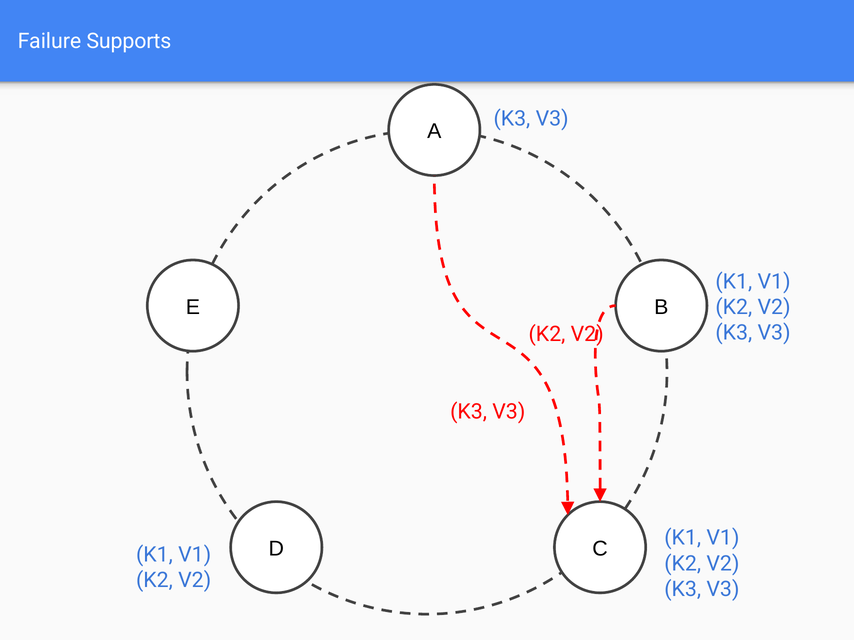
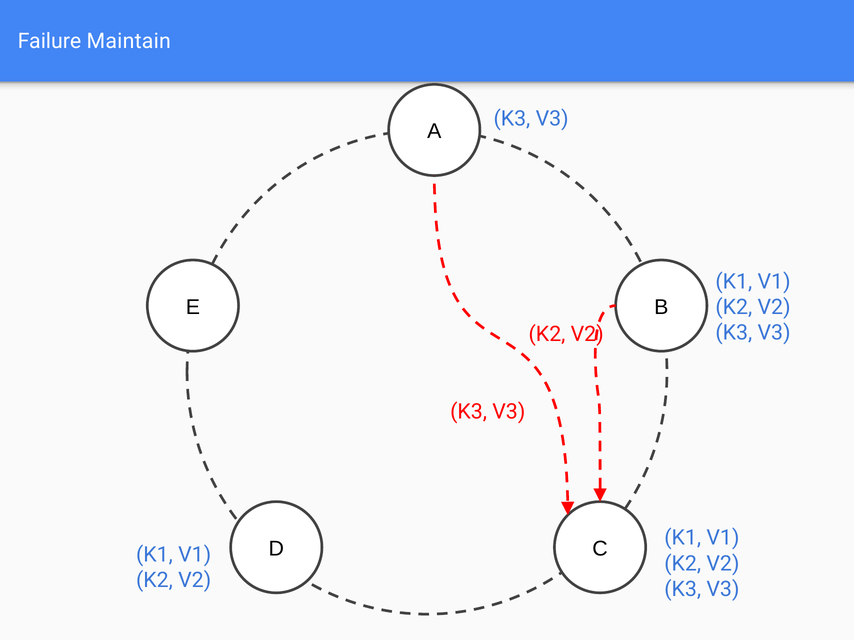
Supports: Supports -> Maintain
